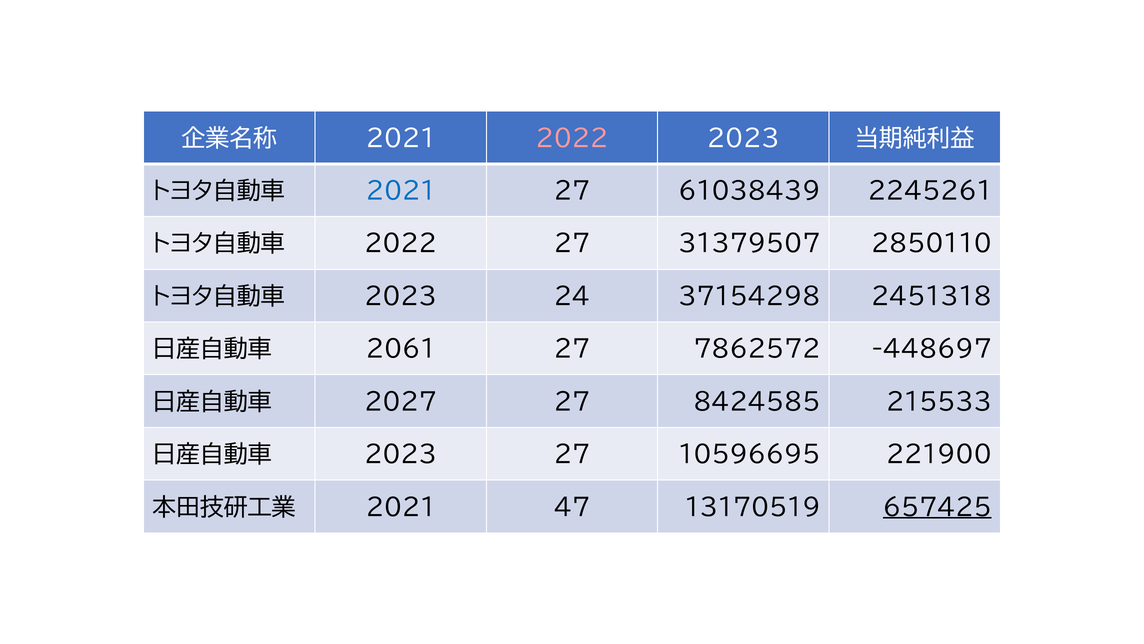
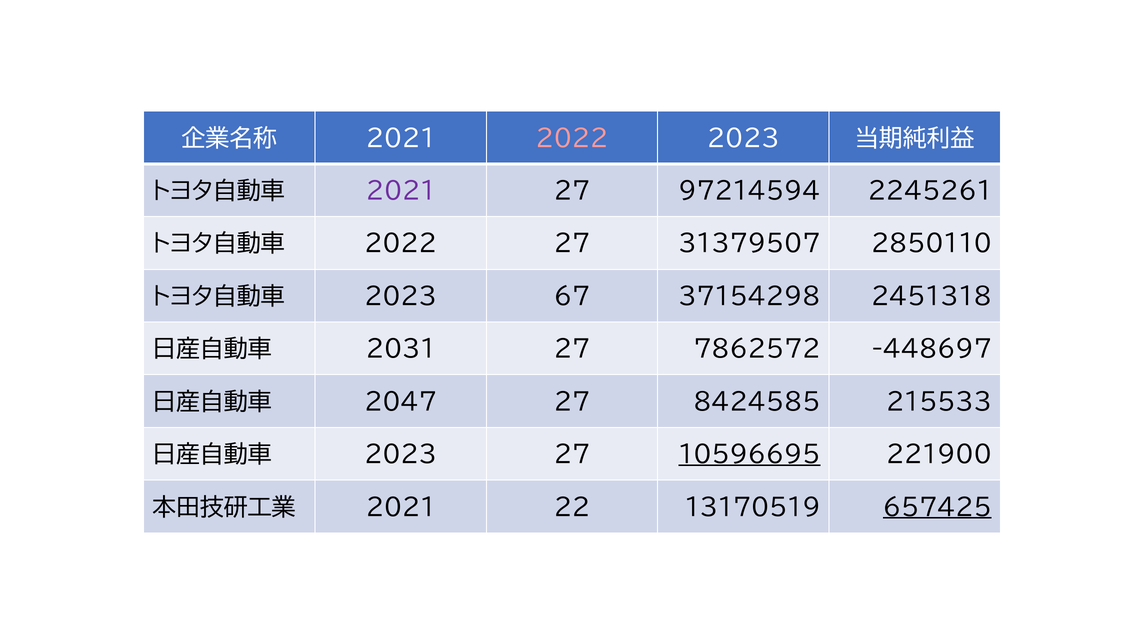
2021 at (401, 191) colour: blue -> purple
61038439: 61038439 -> 97214594
24: 24 -> 67
2061: 2061 -> 2031
2027: 2027 -> 2047
10596695 underline: none -> present
47: 47 -> 22
